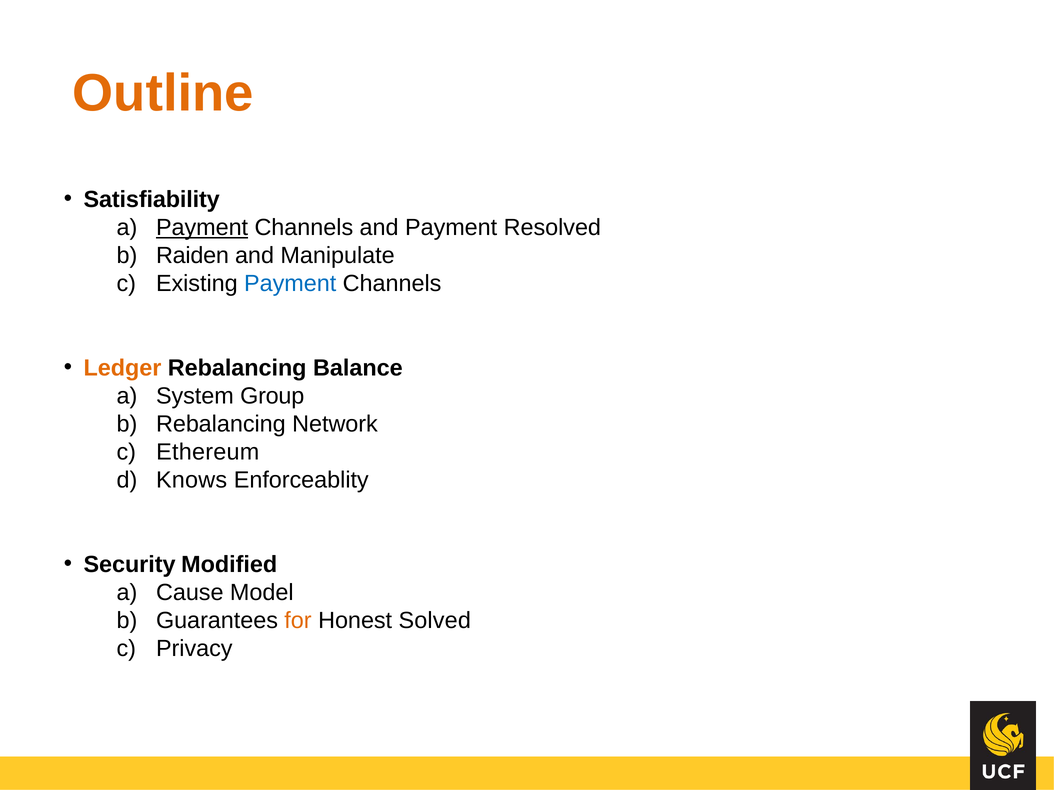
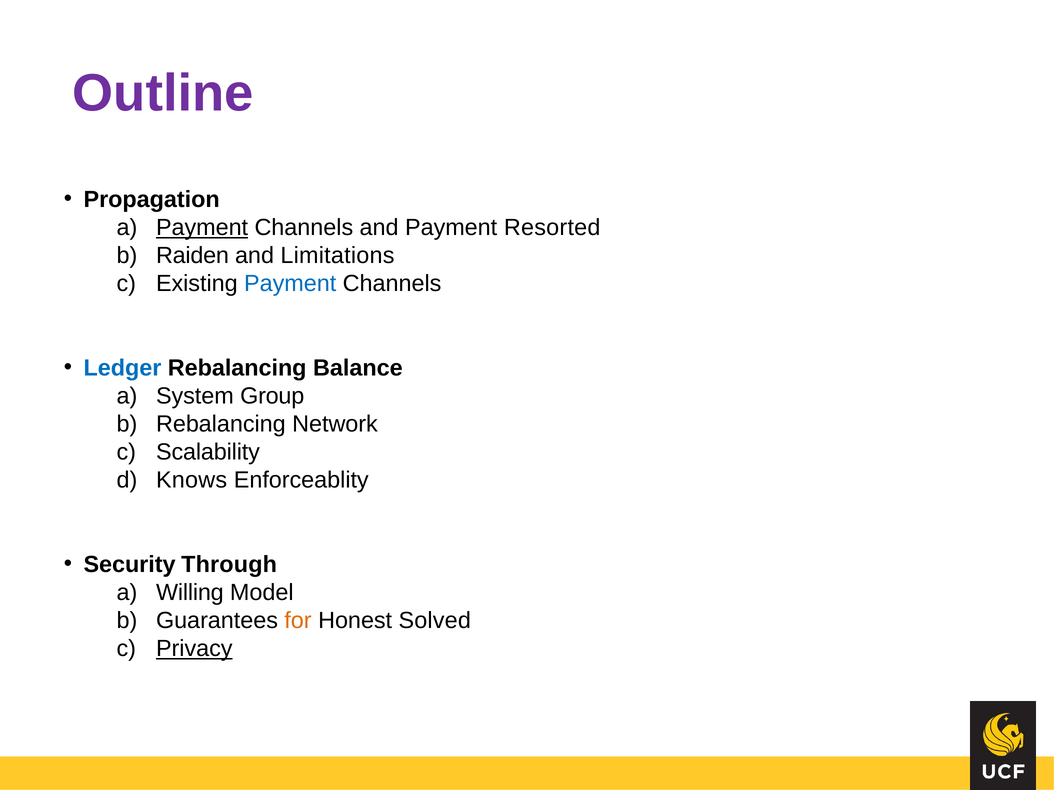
Outline colour: orange -> purple
Satisfiability: Satisfiability -> Propagation
Resolved: Resolved -> Resorted
Manipulate: Manipulate -> Limitations
Ledger colour: orange -> blue
Ethereum: Ethereum -> Scalability
Modified: Modified -> Through
Cause: Cause -> Willing
Privacy underline: none -> present
